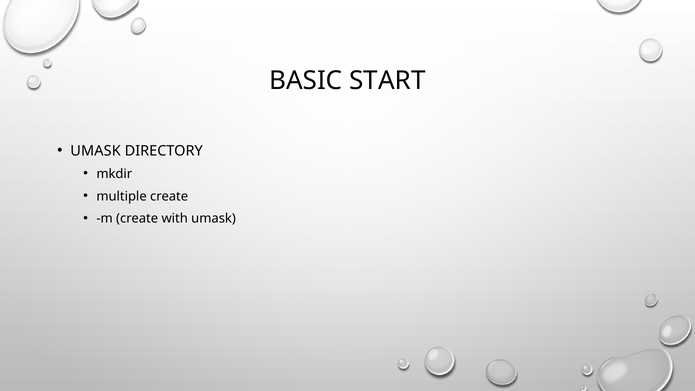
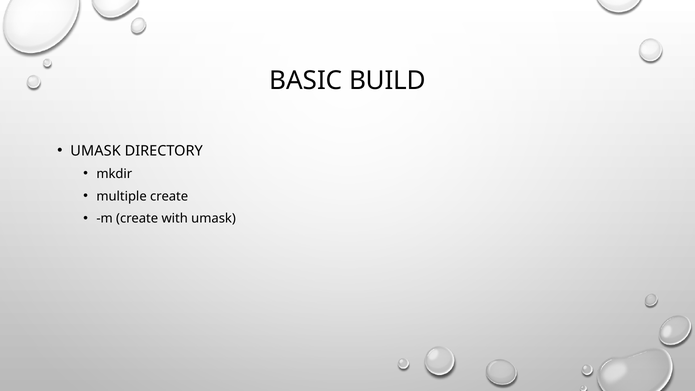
START: START -> BUILD
